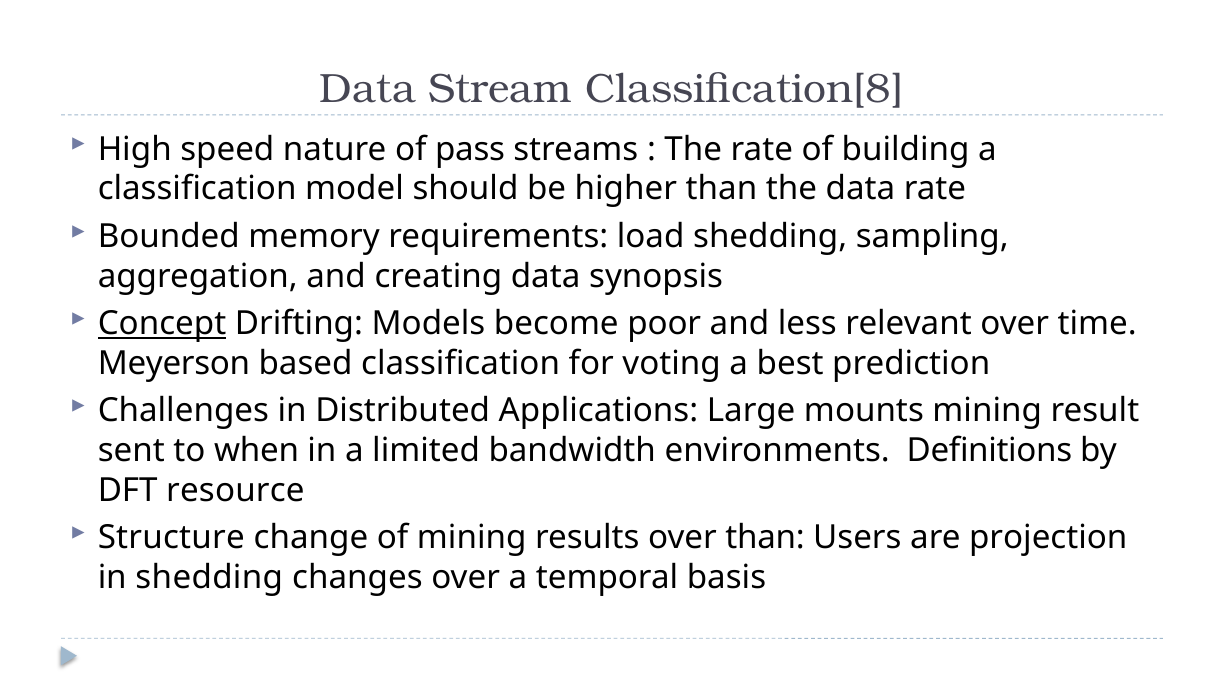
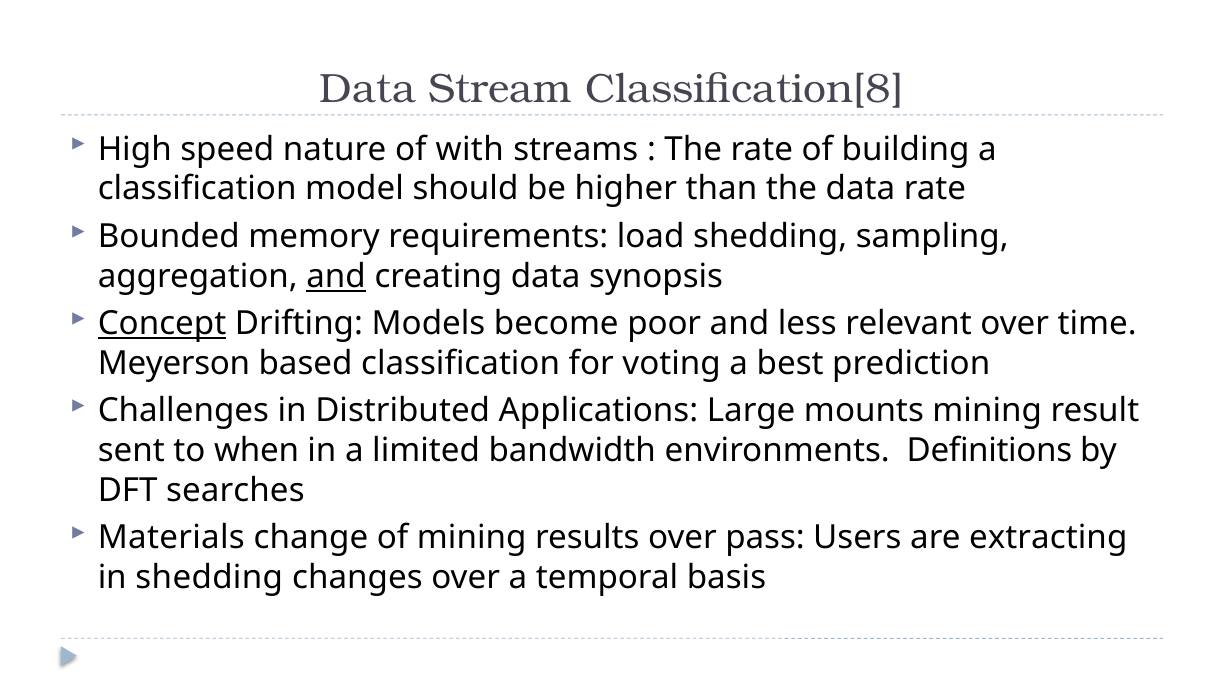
pass: pass -> with
and at (336, 276) underline: none -> present
resource: resource -> searches
Structure: Structure -> Materials
over than: than -> pass
projection: projection -> extracting
